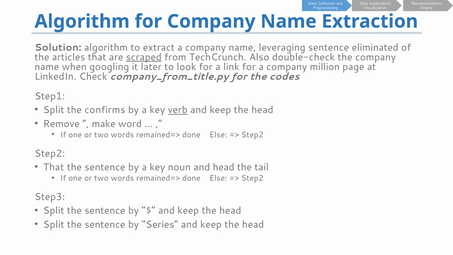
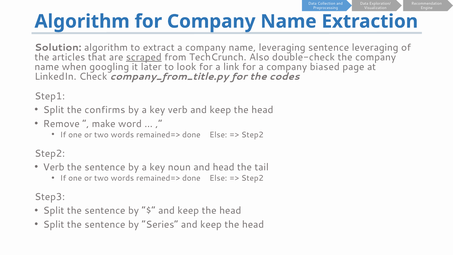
sentence eliminated: eliminated -> leveraging
million: million -> biased
verb at (178, 110) underline: present -> none
That at (54, 167): That -> Verb
